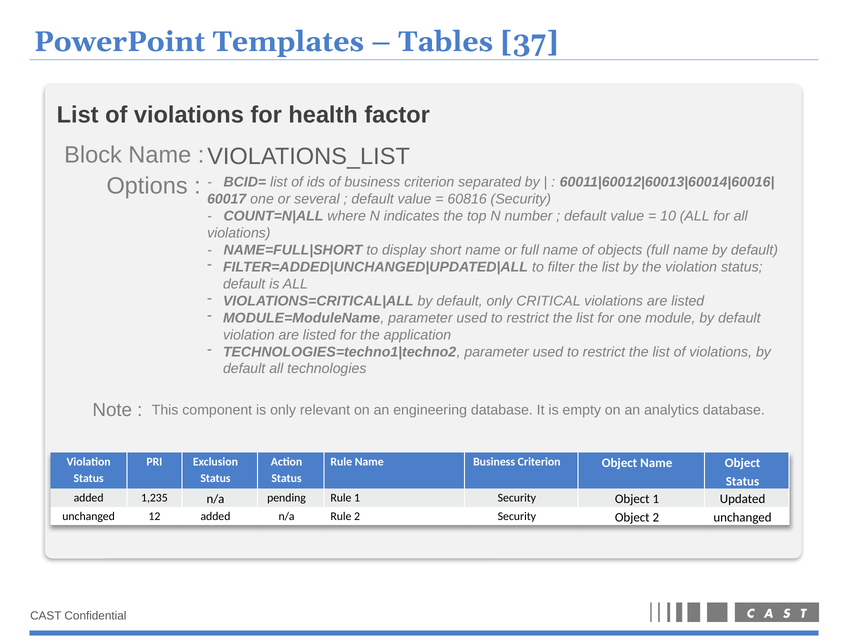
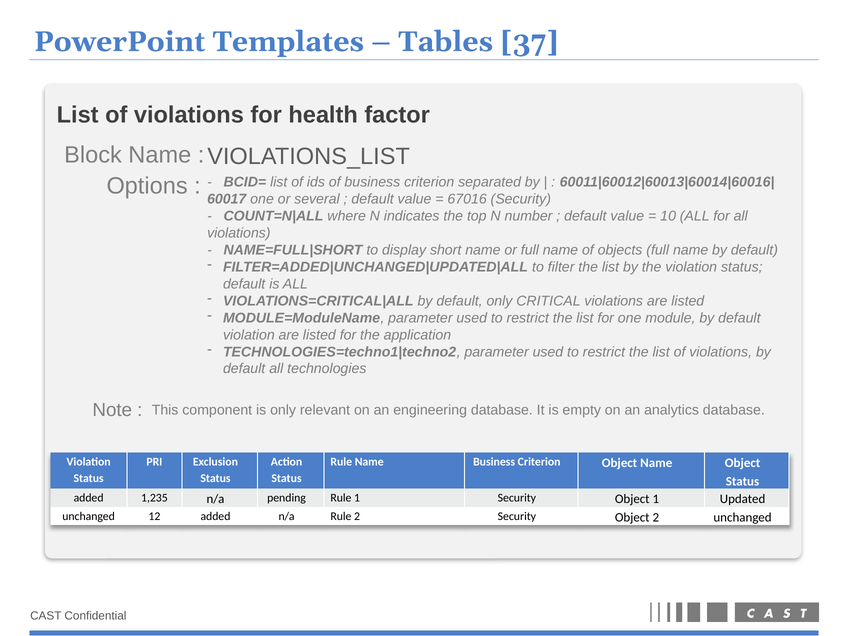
60816: 60816 -> 67016
